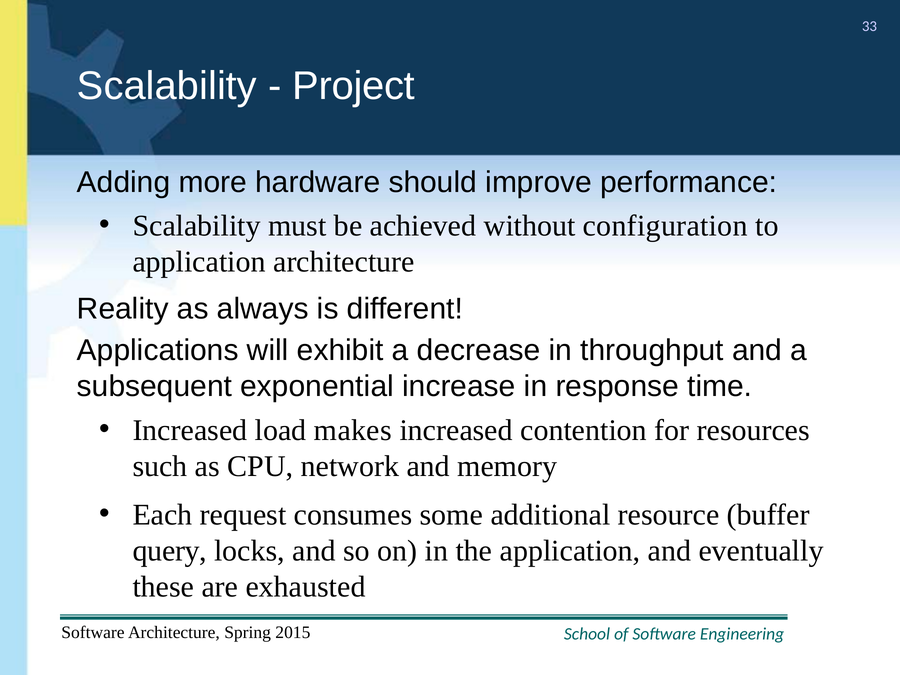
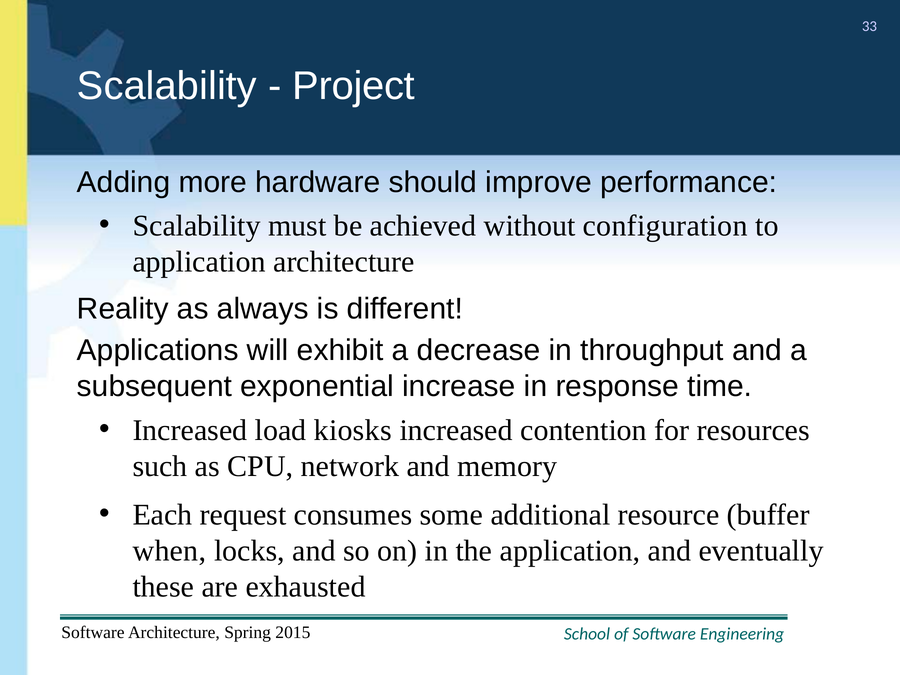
makes: makes -> kiosks
query: query -> when
